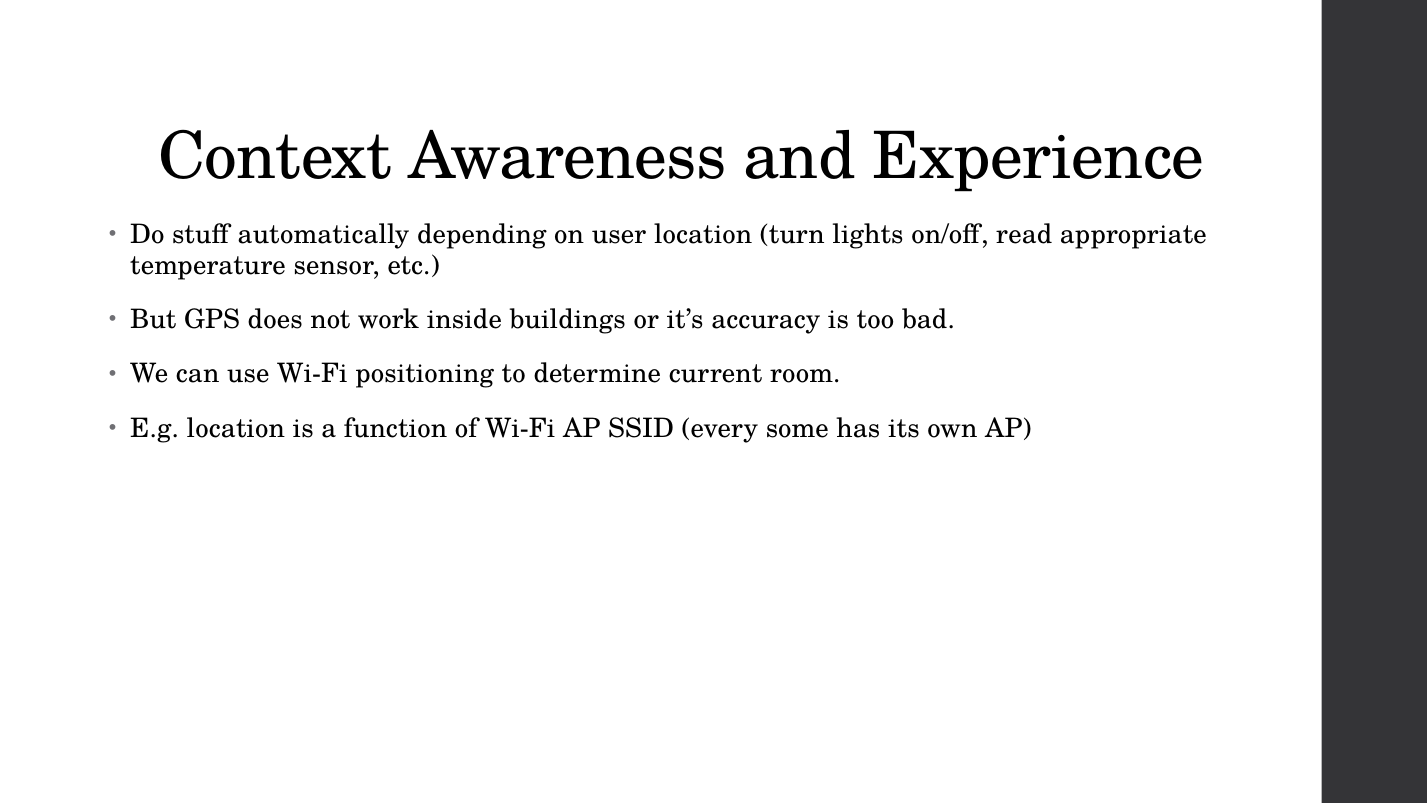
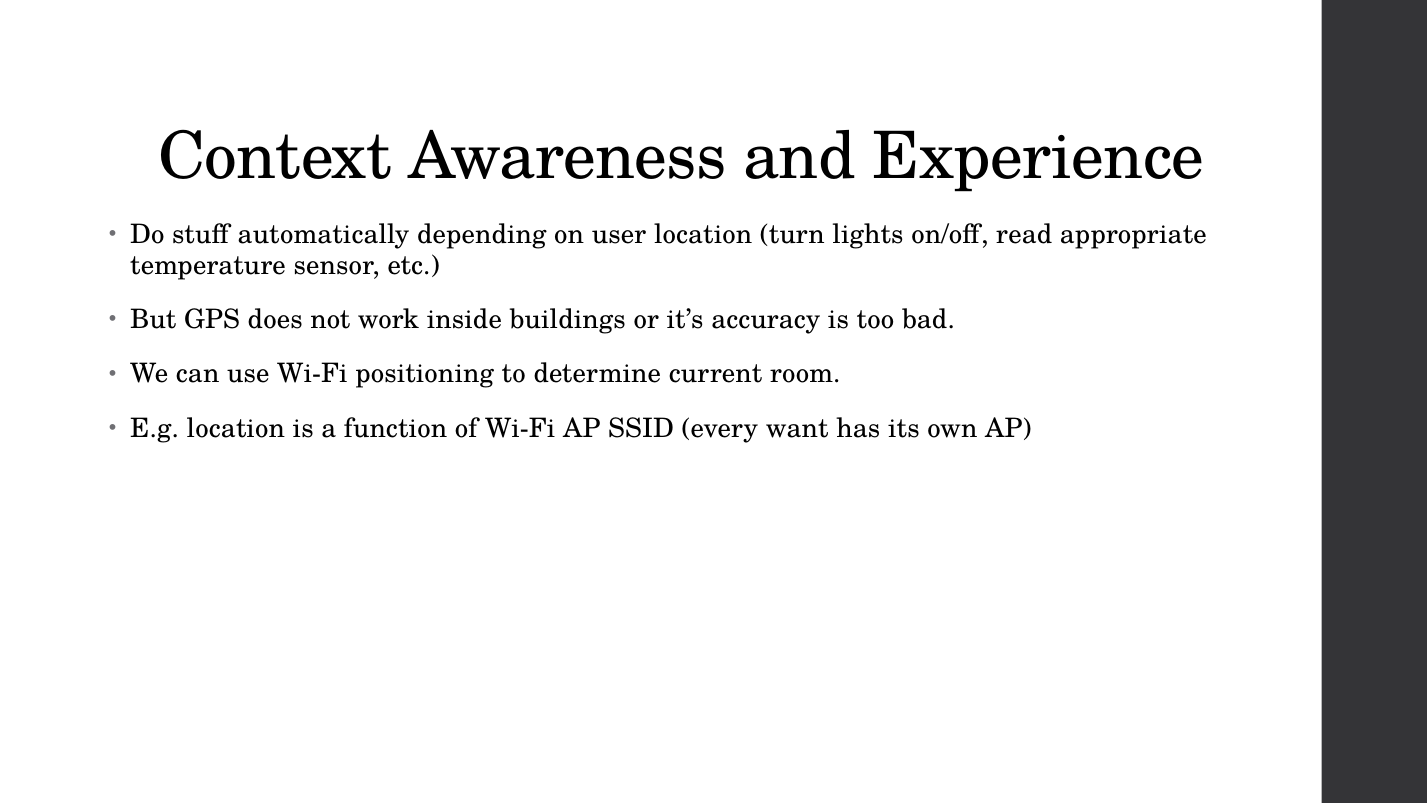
some: some -> want
